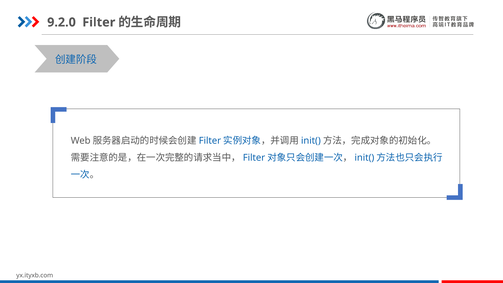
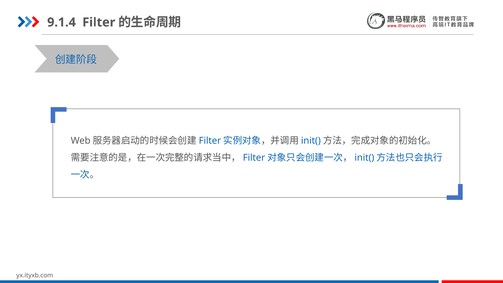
9.2.0: 9.2.0 -> 9.1.4
